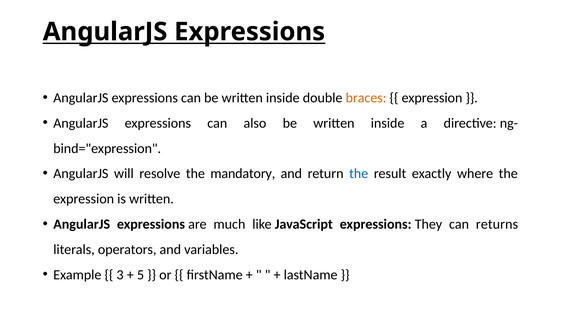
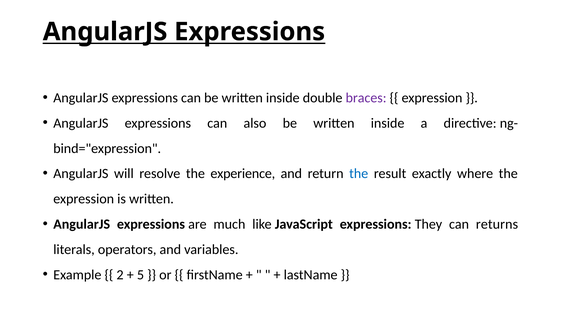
braces colour: orange -> purple
mandatory: mandatory -> experience
3: 3 -> 2
